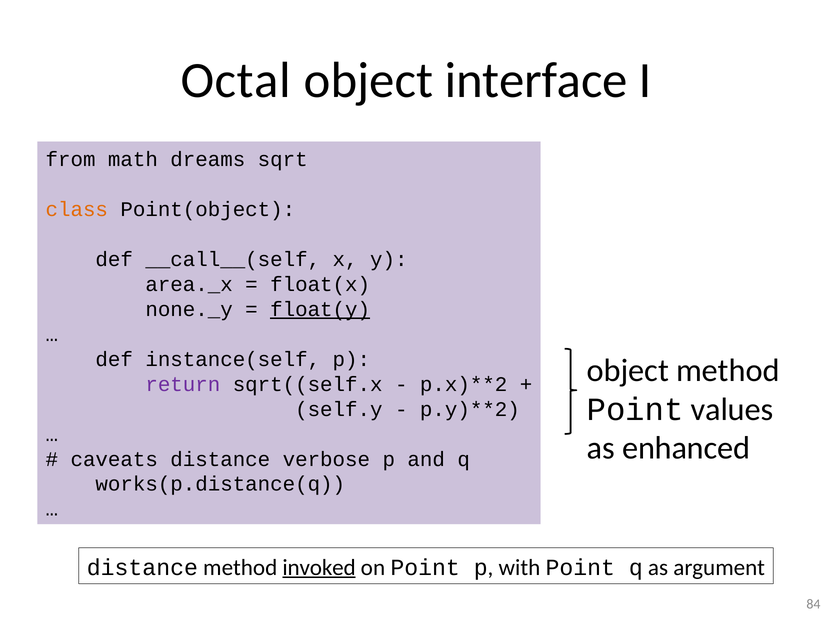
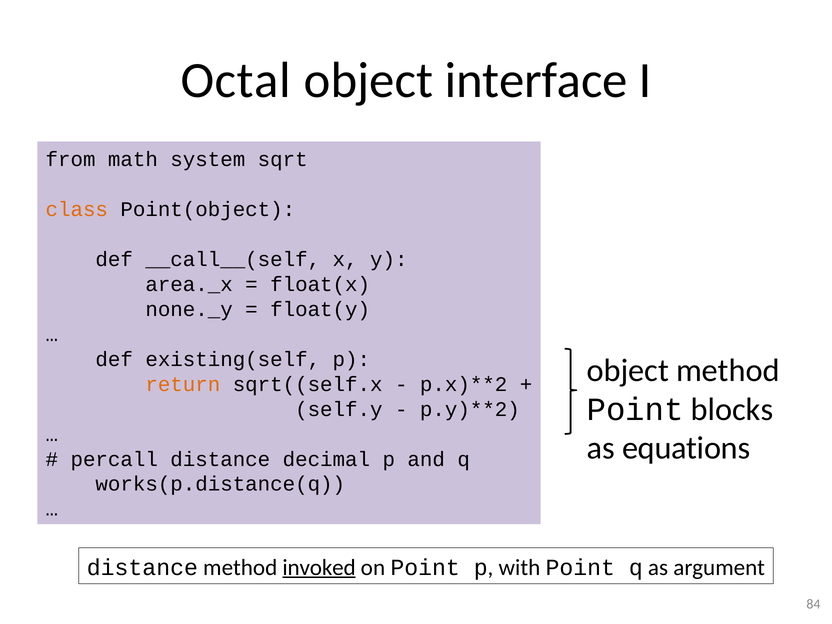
dreams: dreams -> system
float(y underline: present -> none
instance(self: instance(self -> existing(self
return colour: purple -> orange
values: values -> blocks
enhanced: enhanced -> equations
caveats: caveats -> percall
verbose: verbose -> decimal
